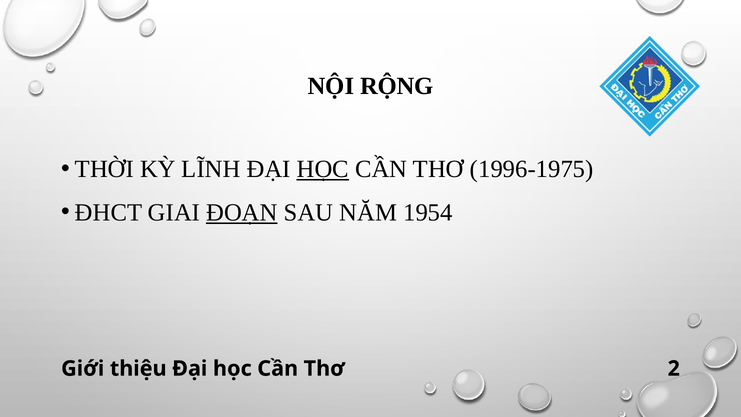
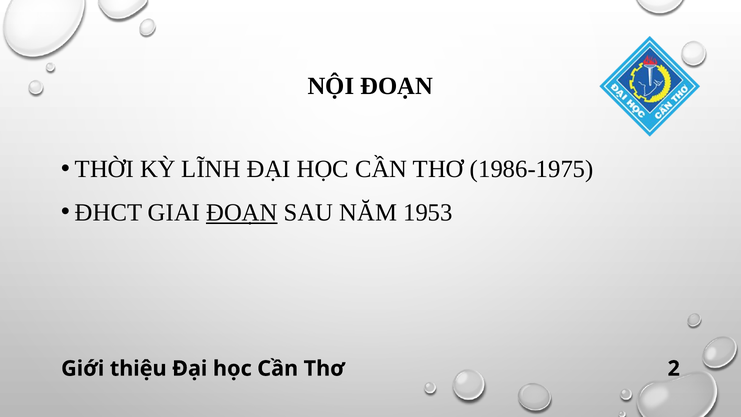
NỘI RỘNG: RỘNG -> ĐOẠN
HỌC underline: present -> none
1996-1975: 1996-1975 -> 1986-1975
1954: 1954 -> 1953
